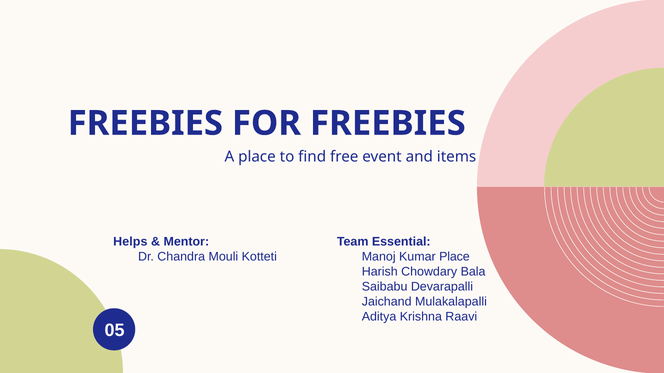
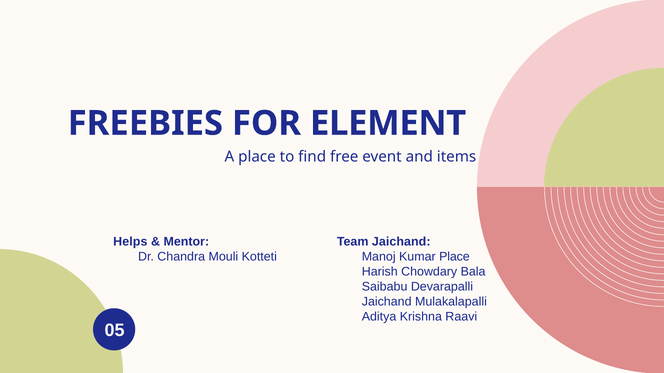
FOR FREEBIES: FREEBIES -> ELEMENT
Team Essential: Essential -> Jaichand
